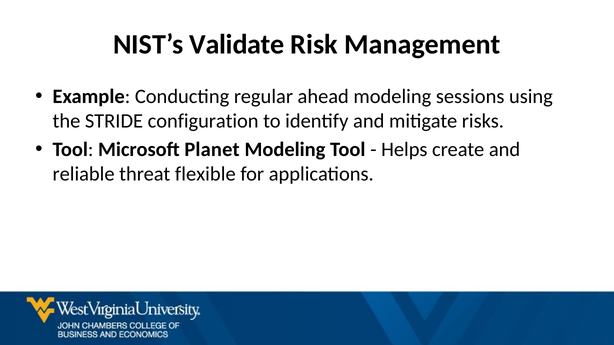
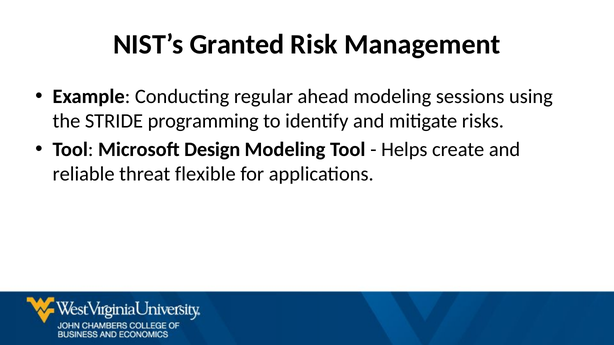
Validate: Validate -> Granted
configuration: configuration -> programming
Planet: Planet -> Design
